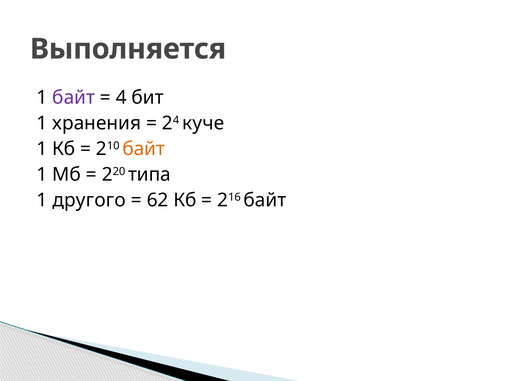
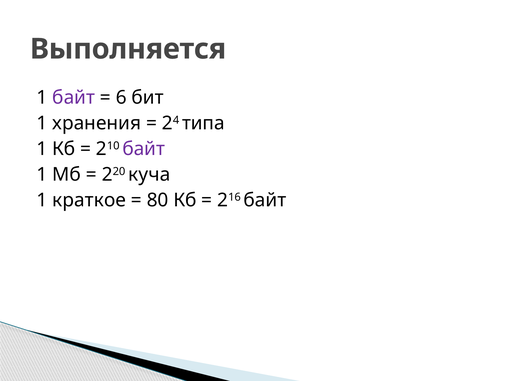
4: 4 -> 6
куче: куче -> типа
байт at (144, 149) colour: orange -> purple
типа: типа -> куча
другого: другого -> краткое
62: 62 -> 80
